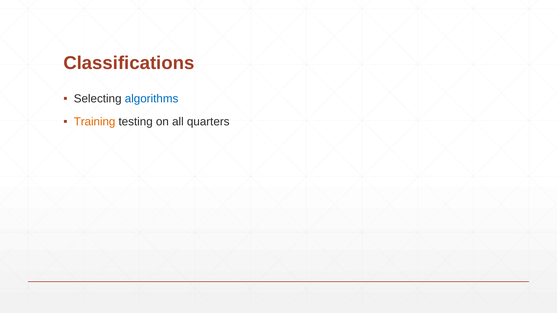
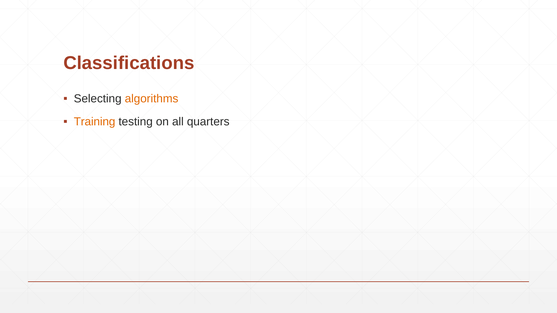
algorithms colour: blue -> orange
